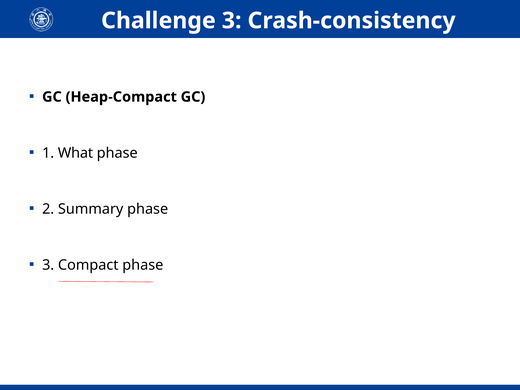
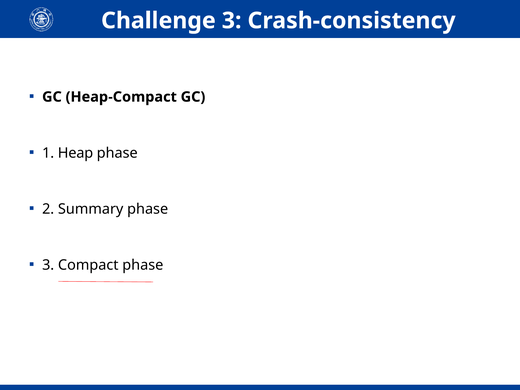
What: What -> Heap
